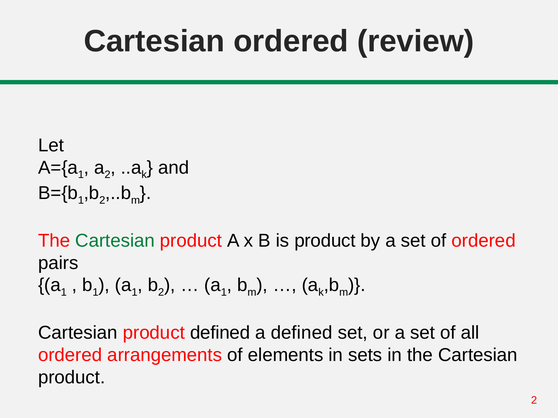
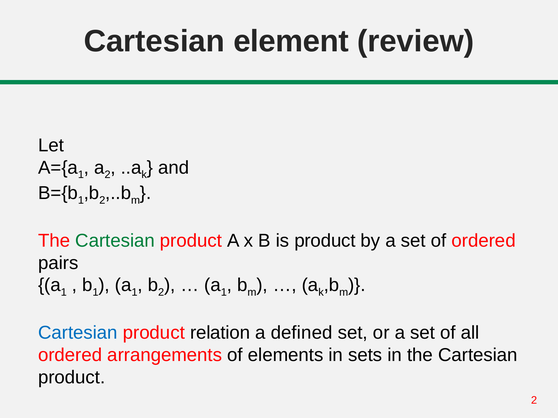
Cartesian ordered: ordered -> element
Cartesian at (78, 333) colour: black -> blue
product defined: defined -> relation
